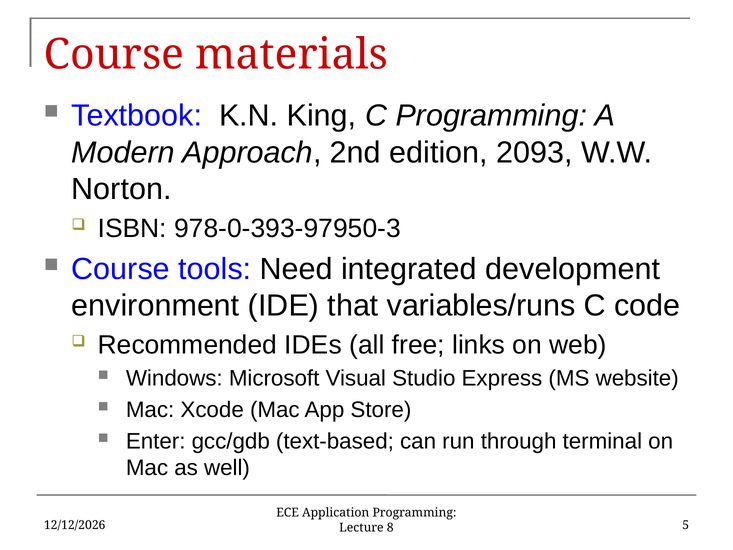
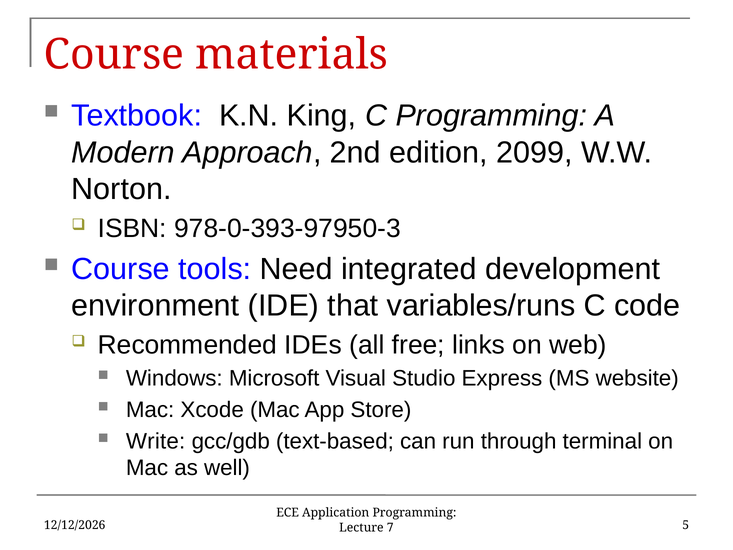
2093: 2093 -> 2099
Enter: Enter -> Write
8: 8 -> 7
